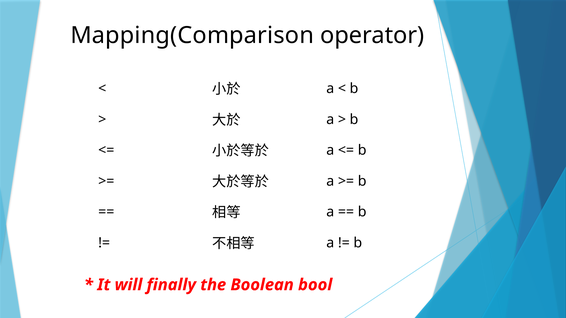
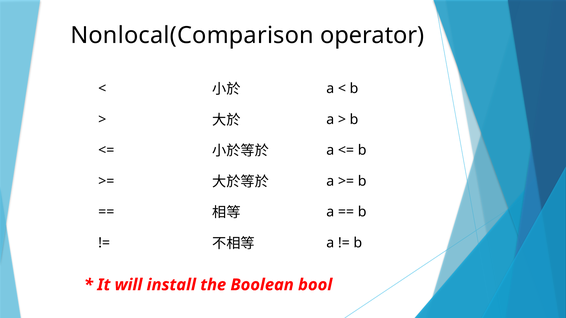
Mapping(Comparison: Mapping(Comparison -> Nonlocal(Comparison
finally: finally -> install
